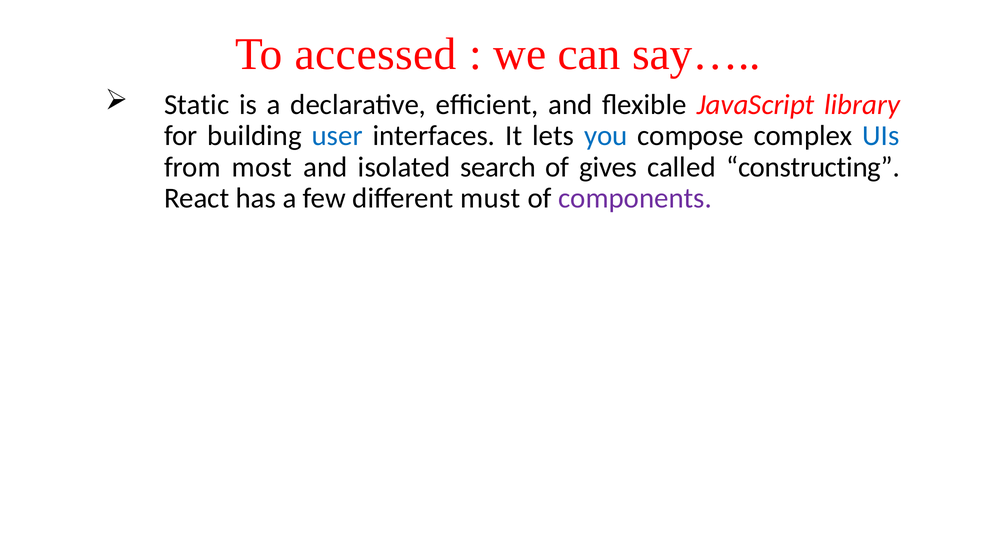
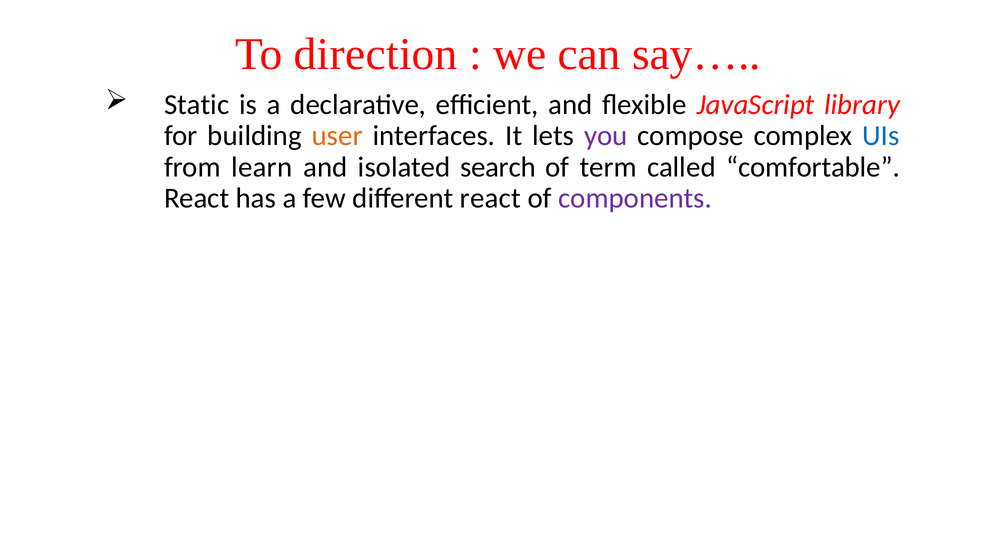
accessed: accessed -> direction
user colour: blue -> orange
you colour: blue -> purple
most: most -> learn
gives: gives -> term
constructing: constructing -> comfortable
different must: must -> react
